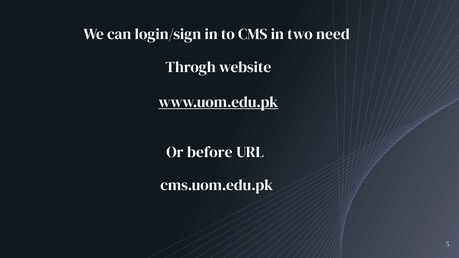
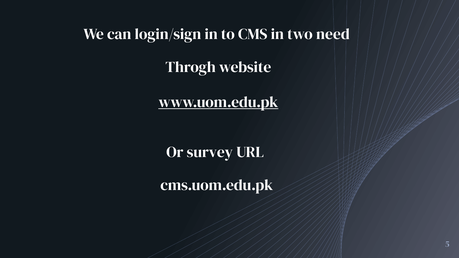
before: before -> survey
